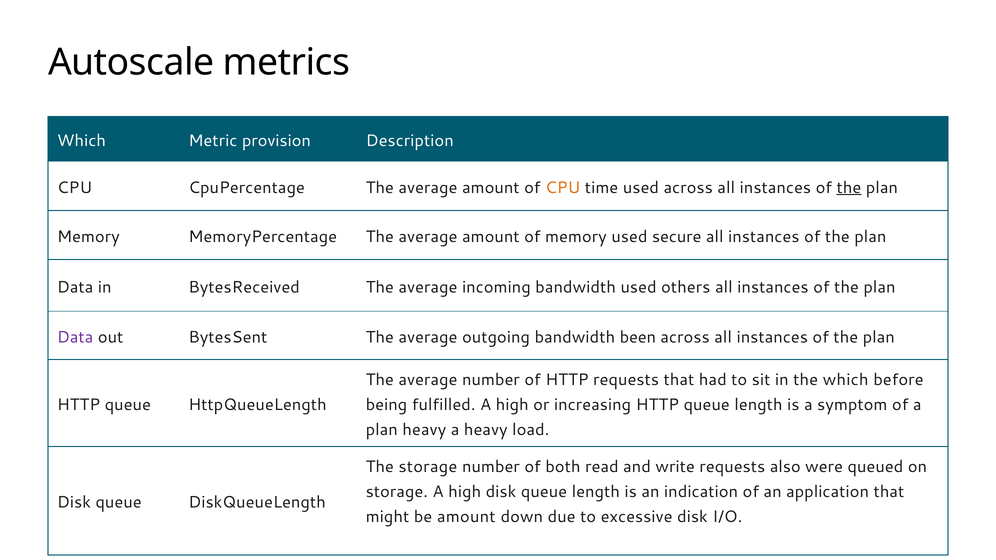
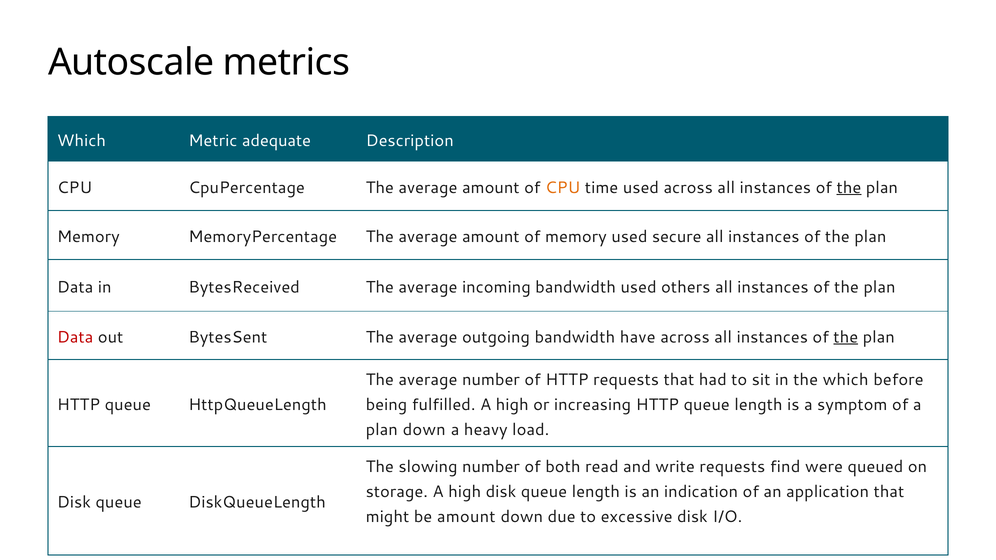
provision: provision -> adequate
Data at (75, 337) colour: purple -> red
been: been -> have
the at (846, 337) underline: none -> present
plan heavy: heavy -> down
The storage: storage -> slowing
also: also -> find
